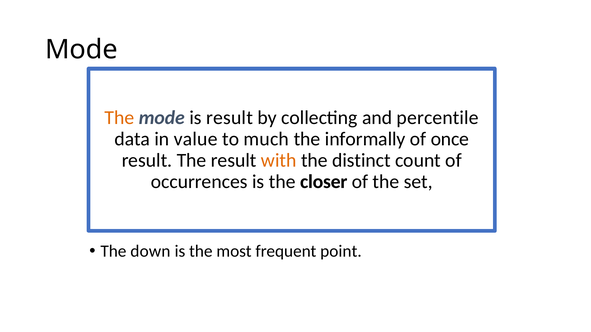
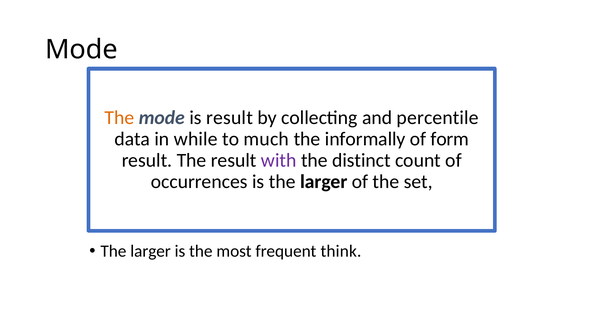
value: value -> while
once: once -> form
with colour: orange -> purple
is the closer: closer -> larger
down at (150, 252): down -> larger
point: point -> think
